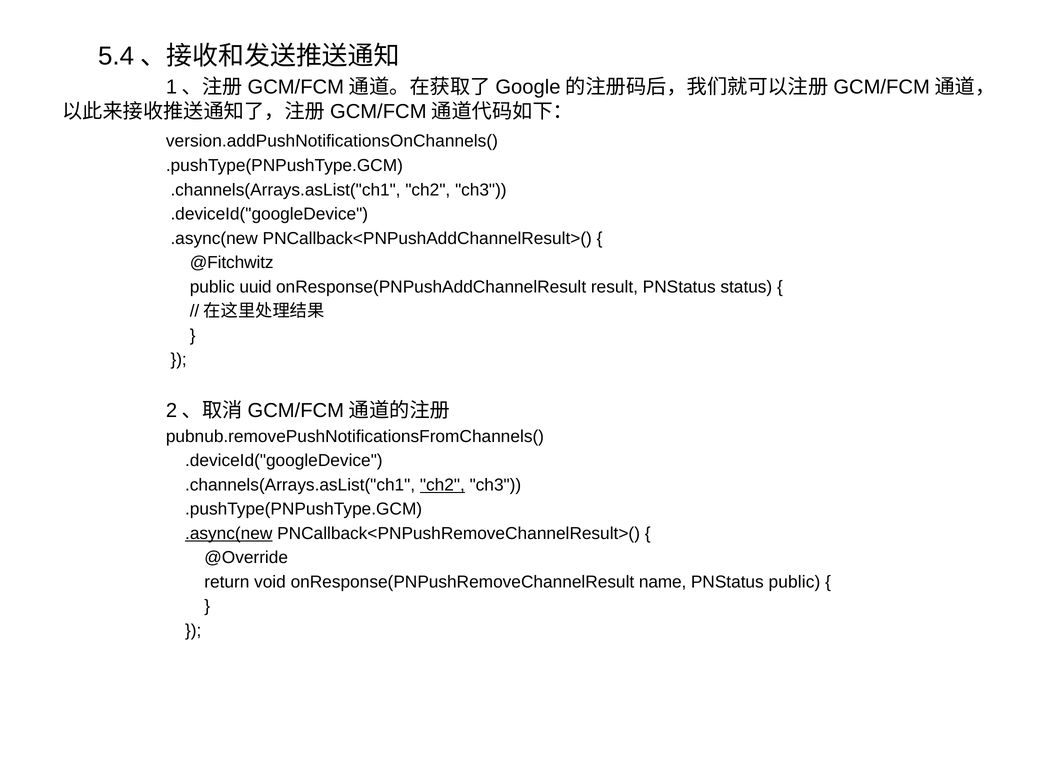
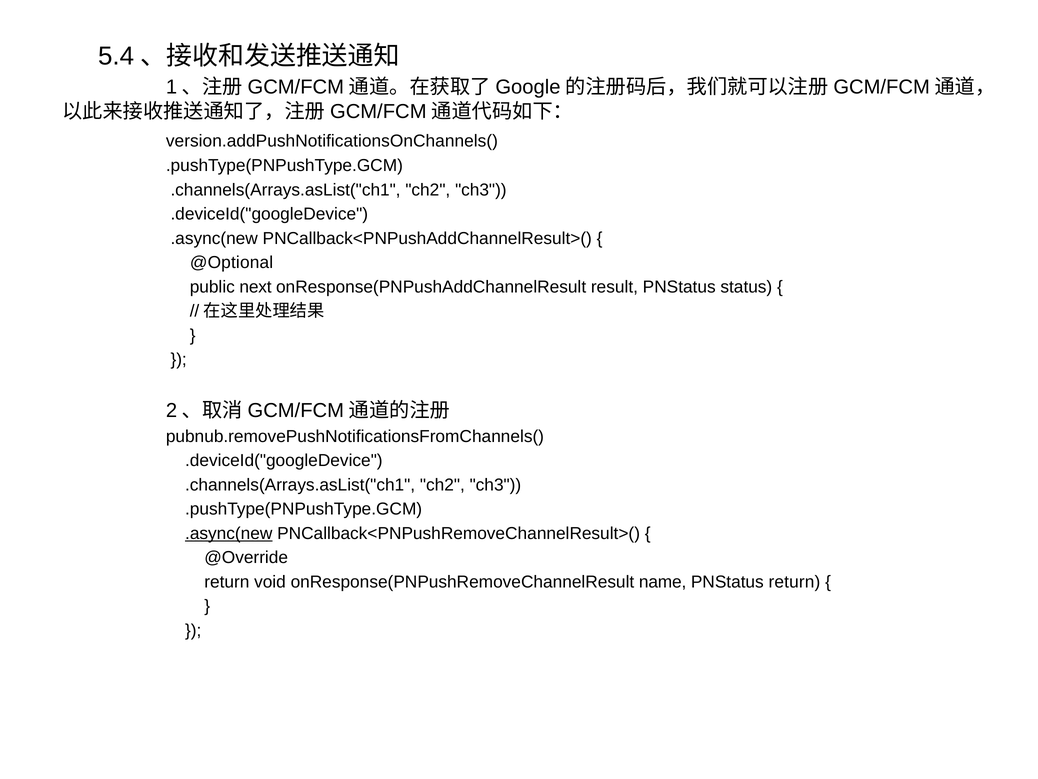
@Fitchwitz: @Fitchwitz -> @Optional
uuid: uuid -> next
ch2 at (442, 485) underline: present -> none
PNStatus public: public -> return
